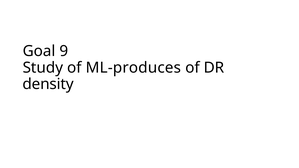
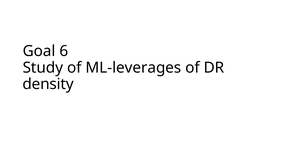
9: 9 -> 6
ML-produces: ML-produces -> ML-leverages
